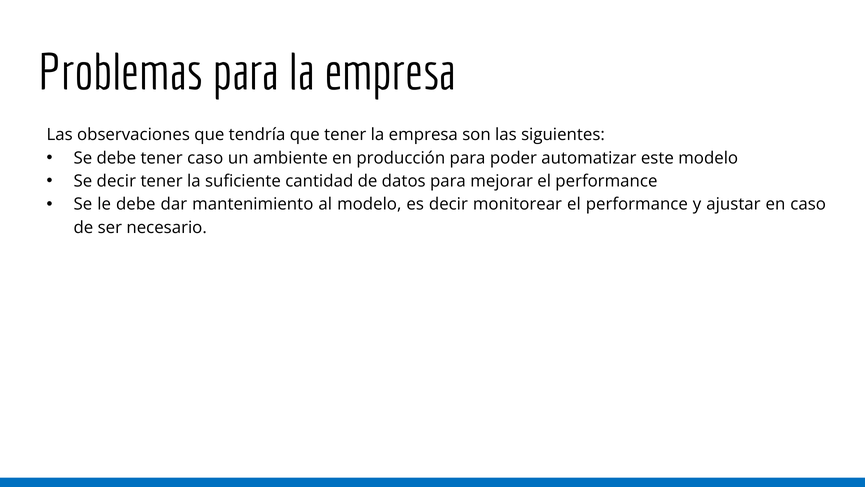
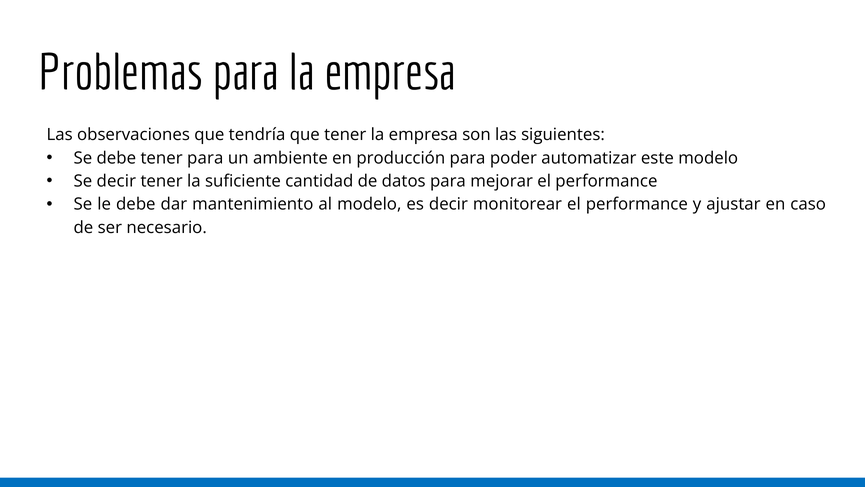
tener caso: caso -> para
